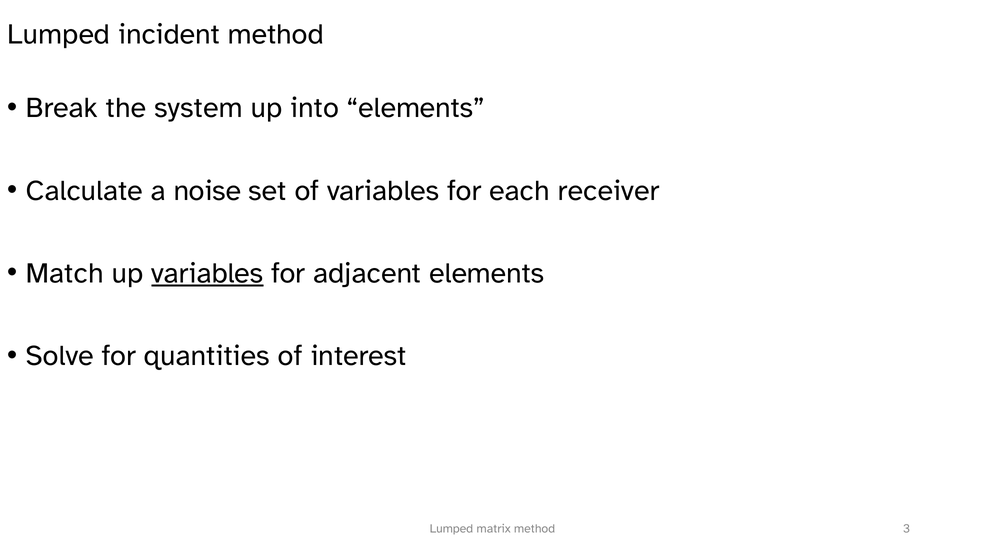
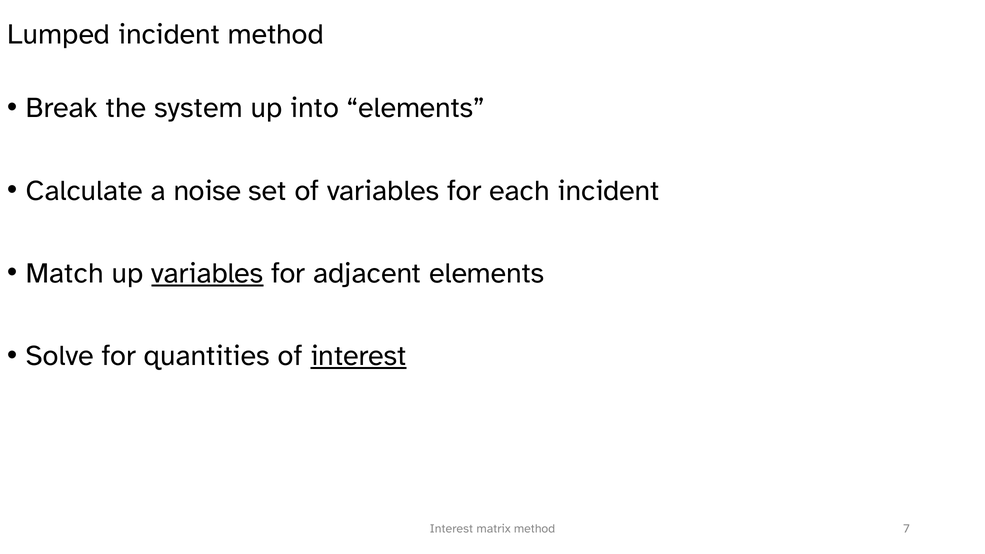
each receiver: receiver -> incident
interest at (359, 356) underline: none -> present
Lumped at (451, 529): Lumped -> Interest
3: 3 -> 7
